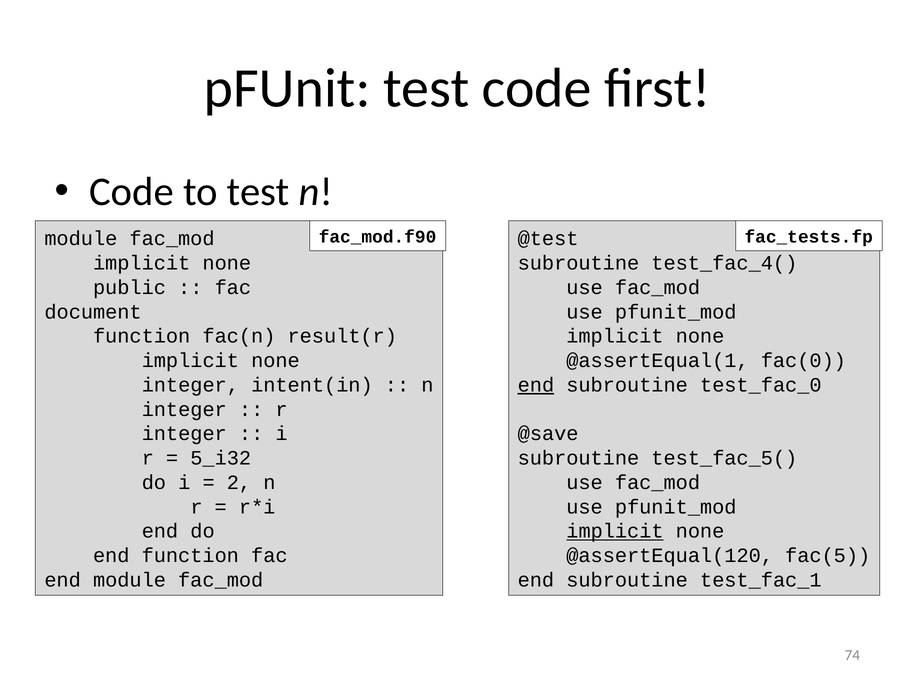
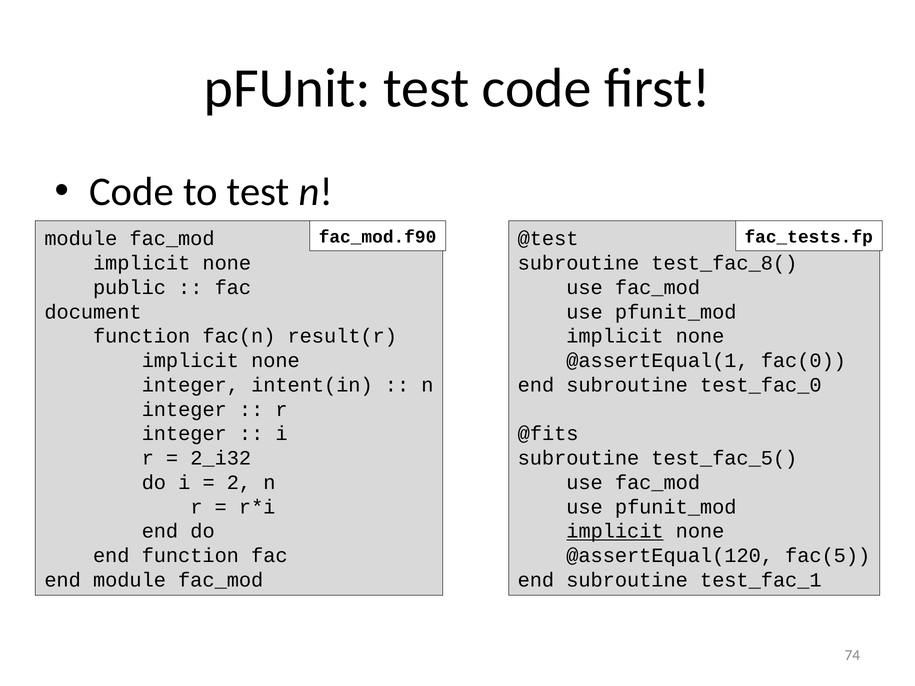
test_fac_4(: test_fac_4( -> test_fac_8(
end at (536, 385) underline: present -> none
@save: @save -> @fits
5_i32: 5_i32 -> 2_i32
